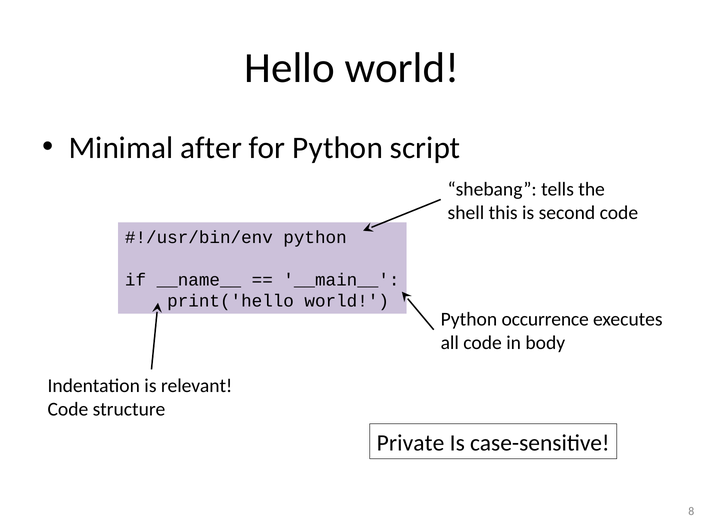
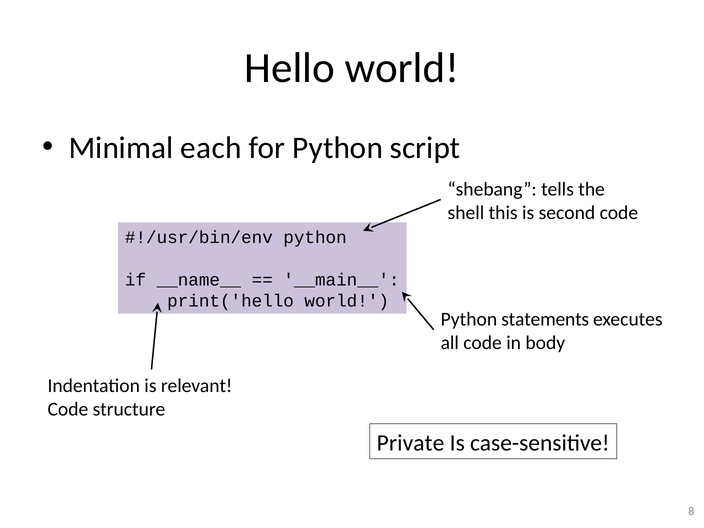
after: after -> each
occurrence: occurrence -> statements
